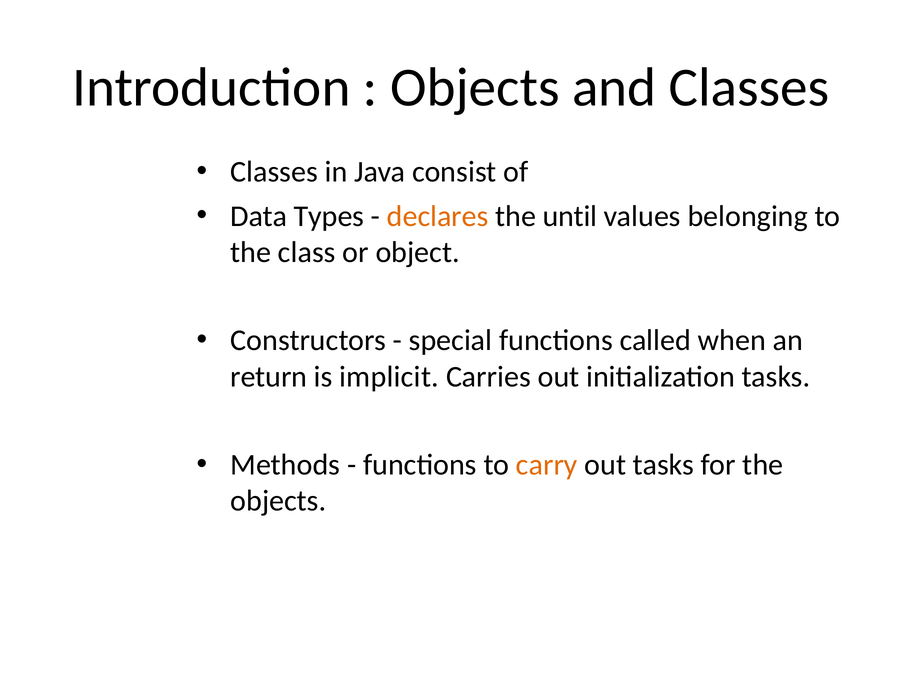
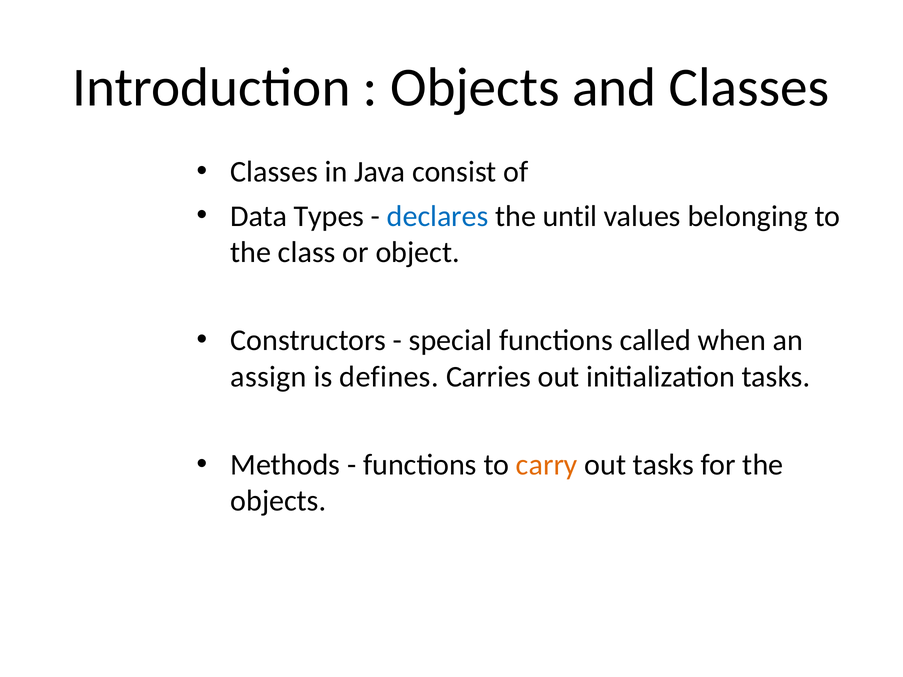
declares colour: orange -> blue
return: return -> assign
implicit: implicit -> defines
